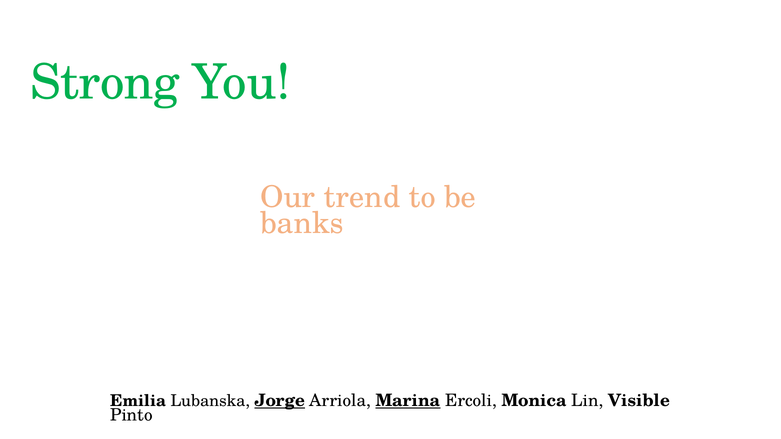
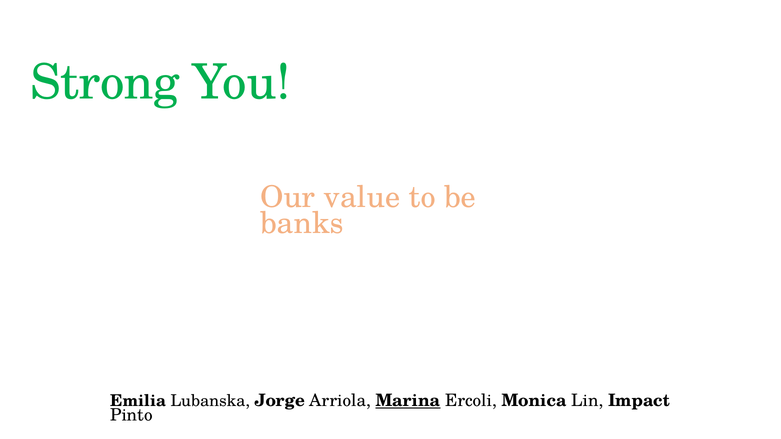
trend: trend -> value
Jorge underline: present -> none
Visible: Visible -> Impact
